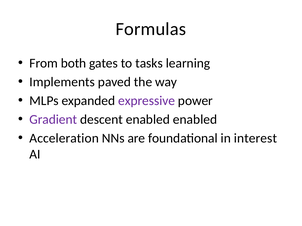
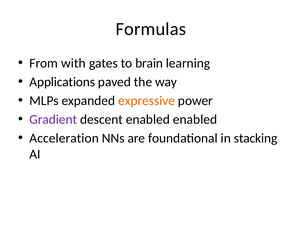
both: both -> with
tasks: tasks -> brain
Implements: Implements -> Applications
expressive colour: purple -> orange
interest: interest -> stacking
